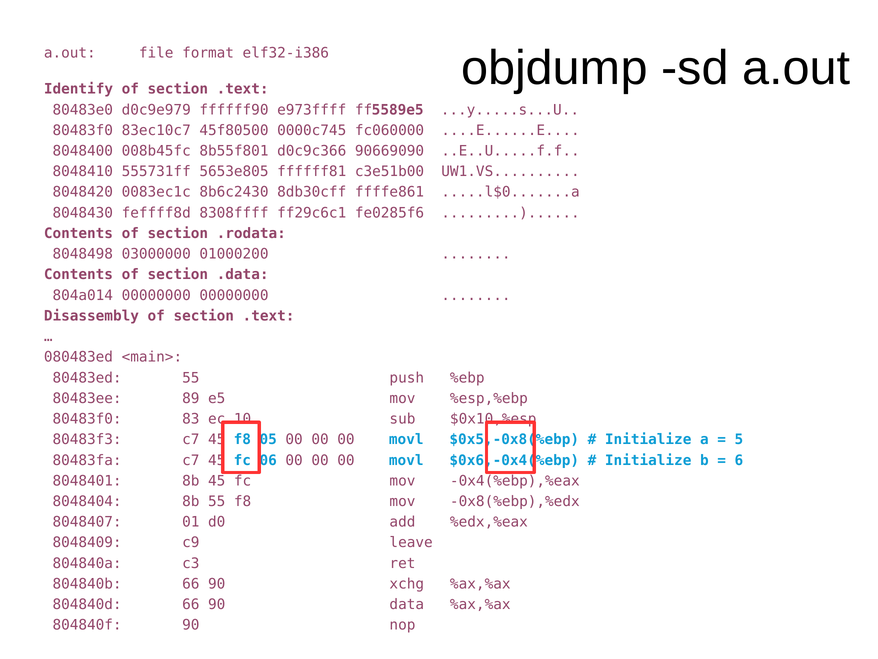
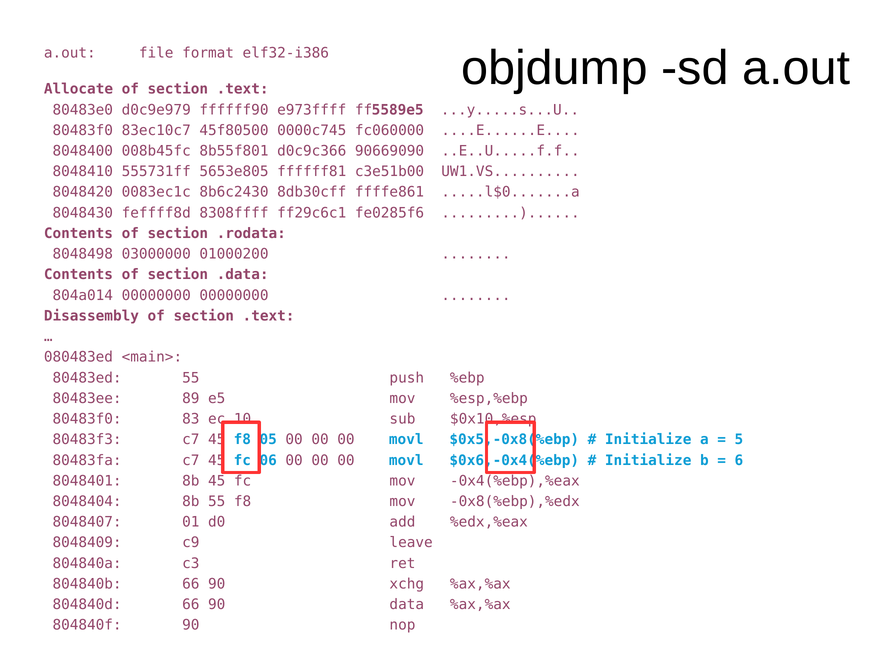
Identify: Identify -> Allocate
